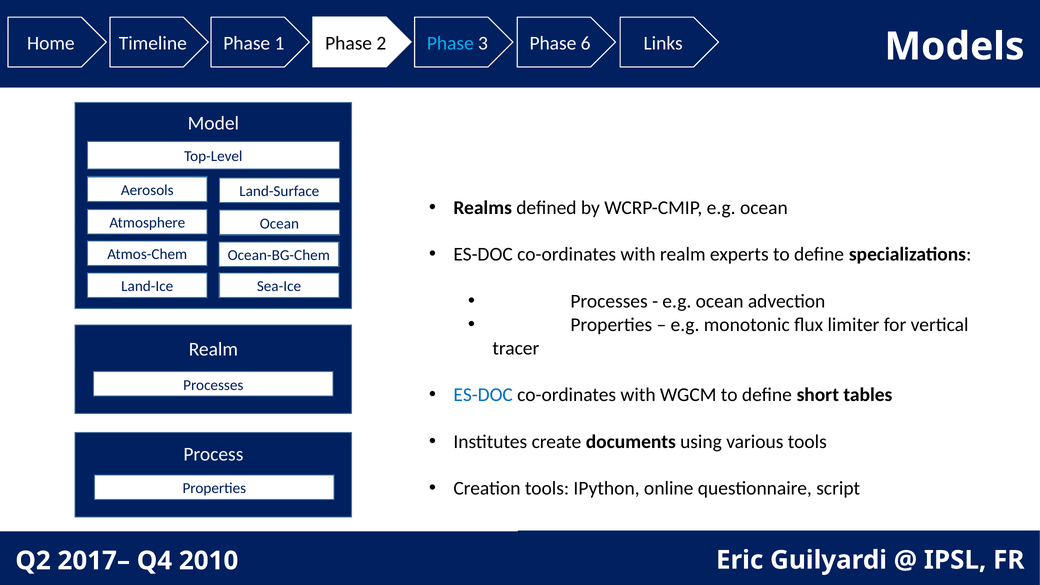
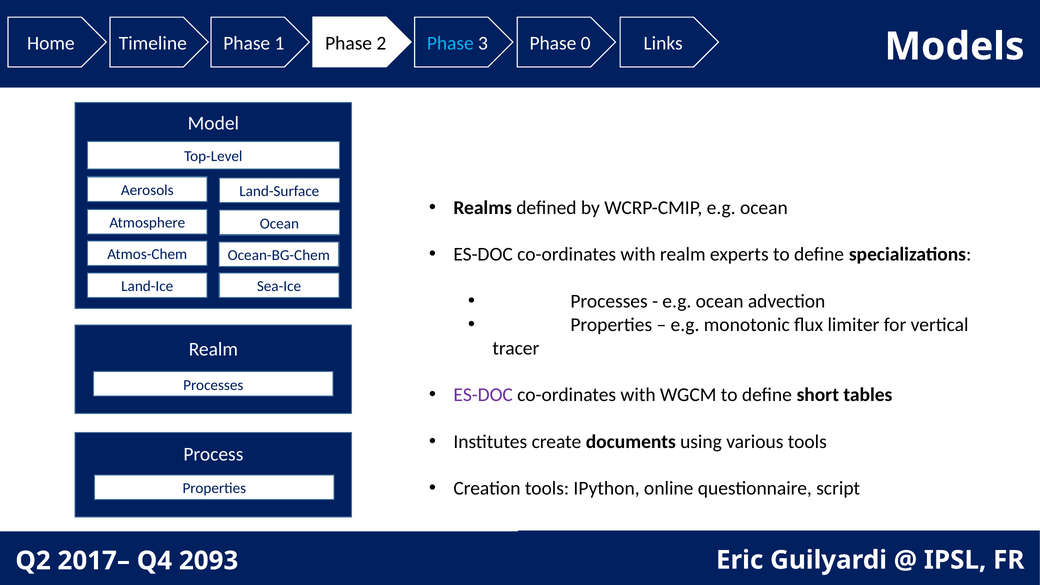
6: 6 -> 0
ES-DOC at (483, 395) colour: blue -> purple
2010: 2010 -> 2093
